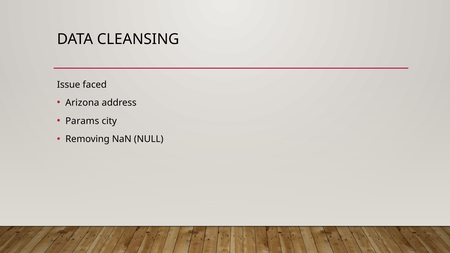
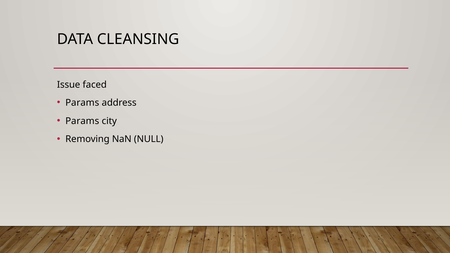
Arizona at (82, 103): Arizona -> Params
